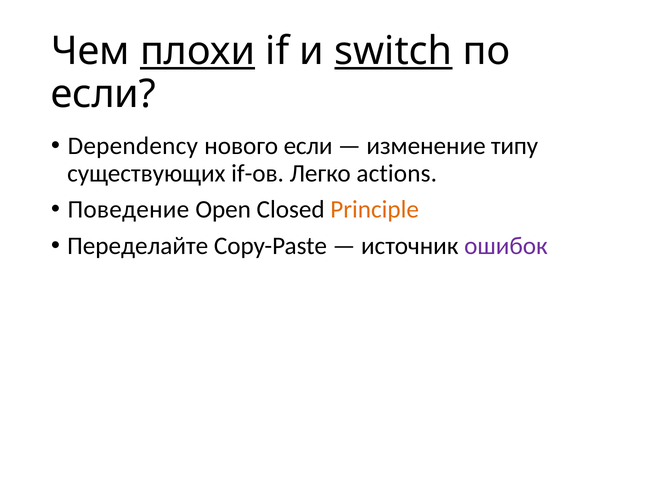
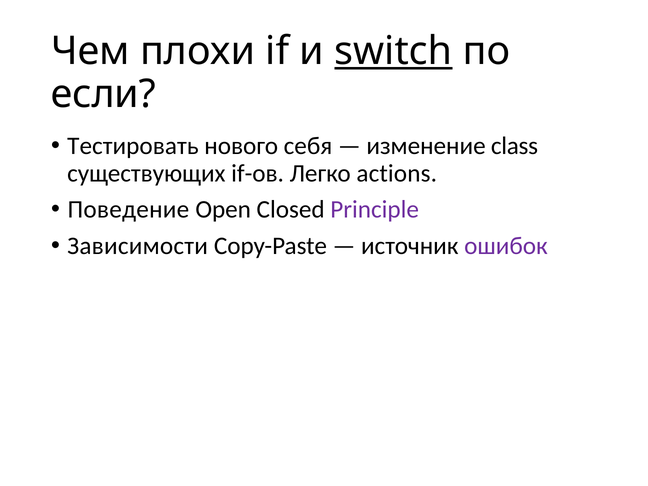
плохи underline: present -> none
Dependency: Dependency -> Тестировать
нового если: если -> себя
типу: типу -> class
Principle colour: orange -> purple
Переделайте: Переделайте -> Зависимости
